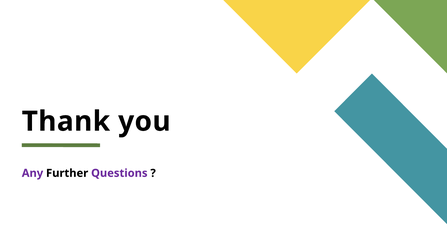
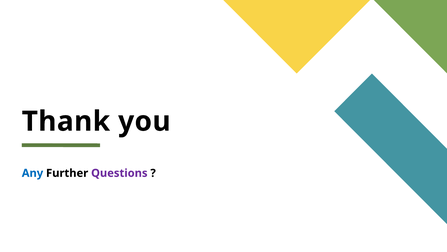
Any colour: purple -> blue
